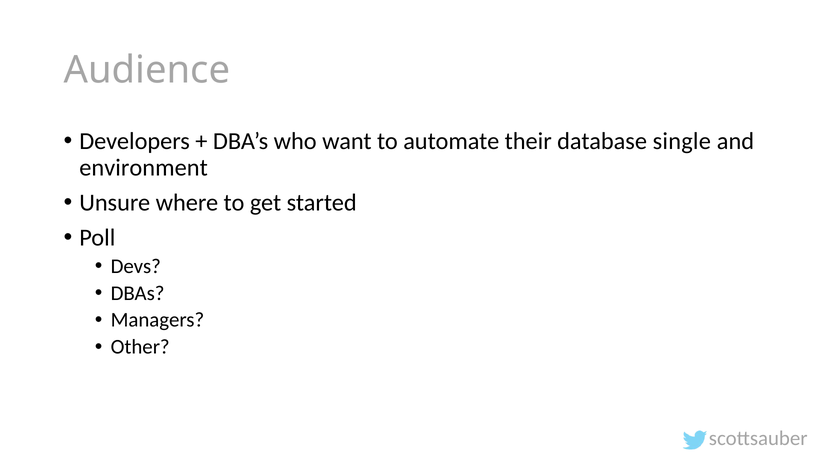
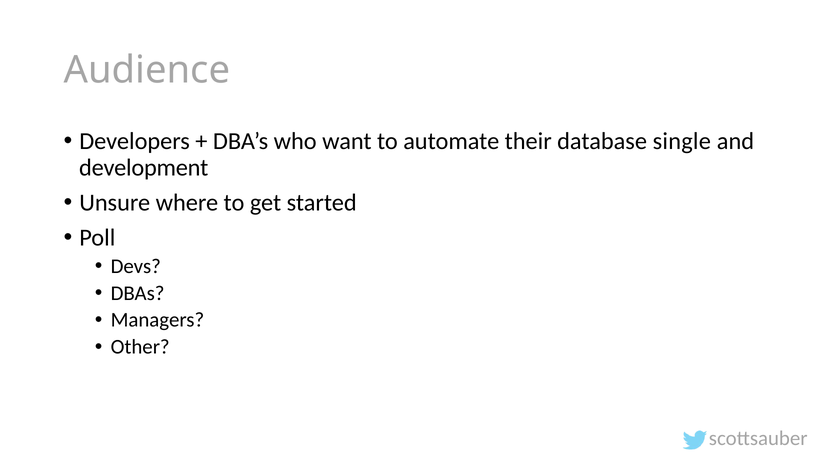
environment: environment -> development
